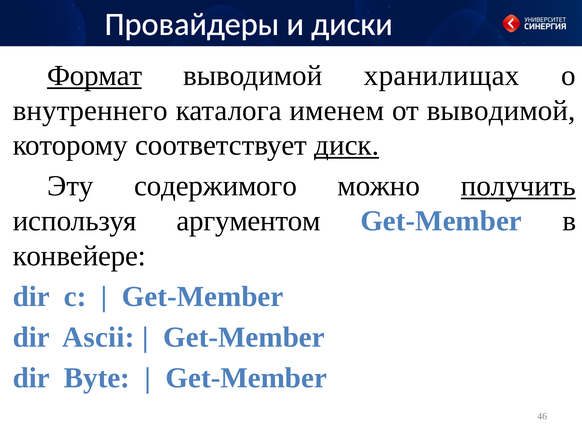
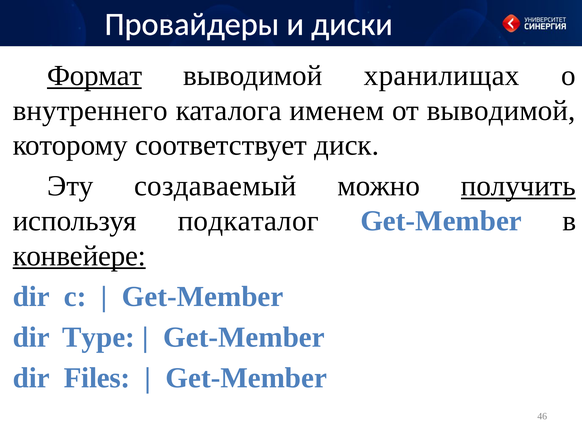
диск underline: present -> none
содержимого: содержимого -> создаваемый
аргументом: аргументом -> подкаталог
конвейере underline: none -> present
Ascii: Ascii -> Type
Byte: Byte -> Files
